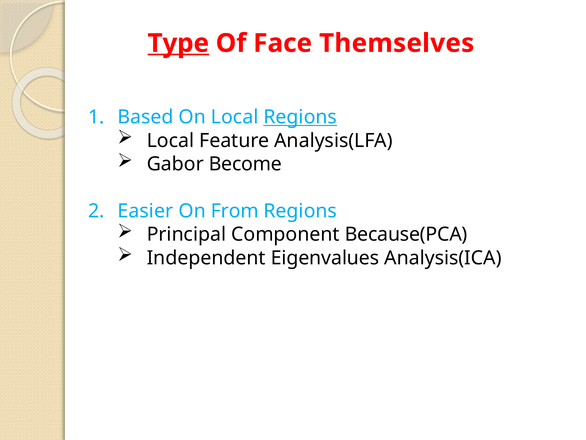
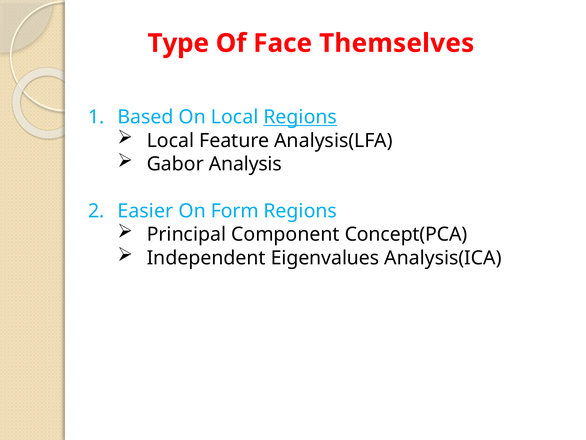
Type underline: present -> none
Become: Become -> Analysis
From: From -> Form
Because(PCA: Because(PCA -> Concept(PCA
